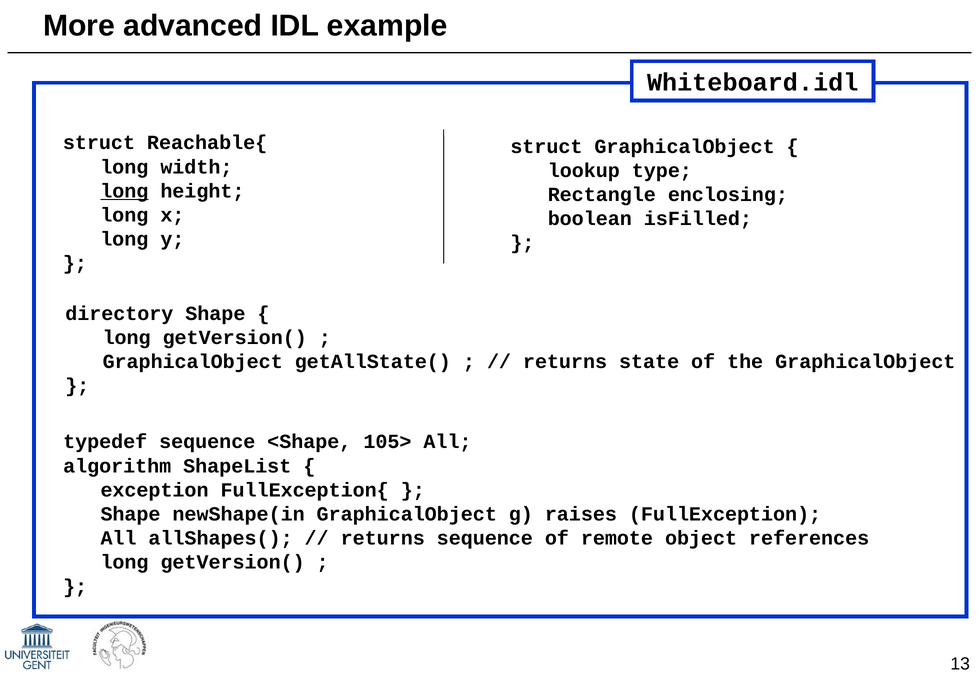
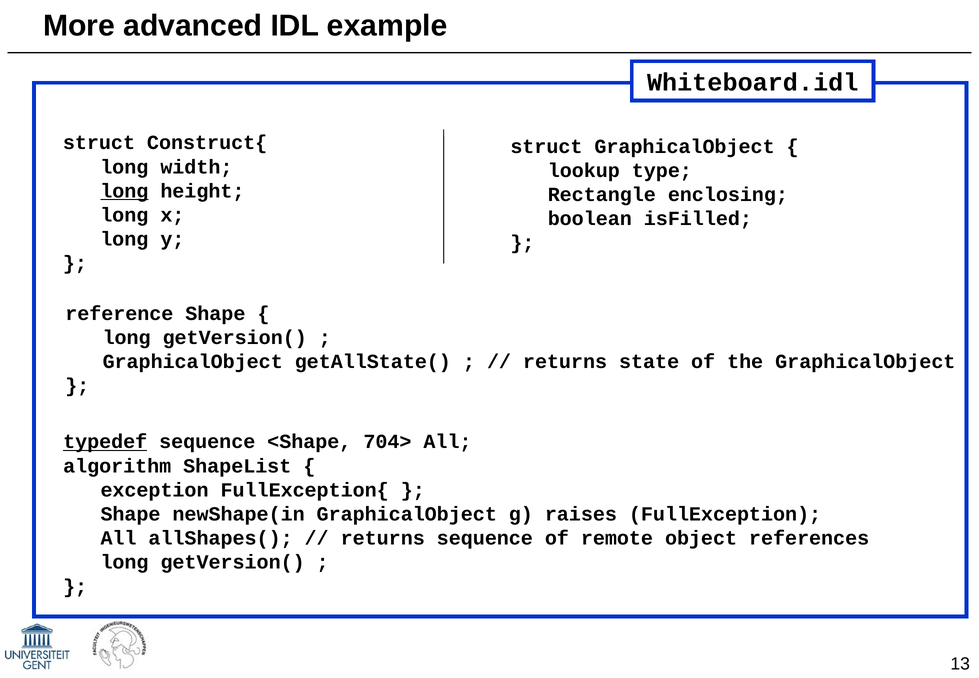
Reachable{: Reachable{ -> Construct{
directory: directory -> reference
typedef underline: none -> present
105>: 105> -> 704>
